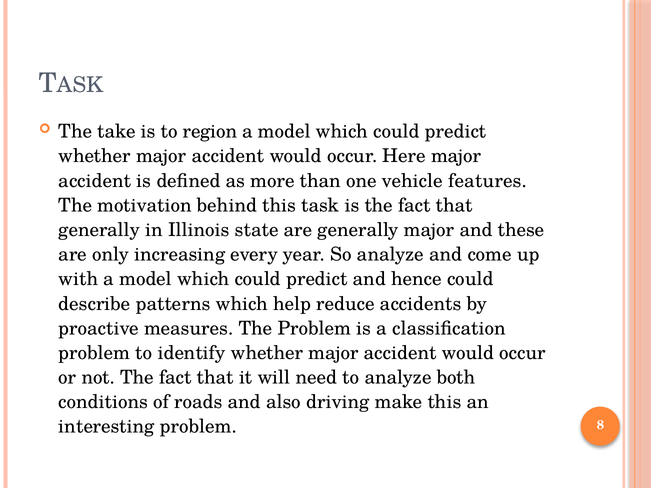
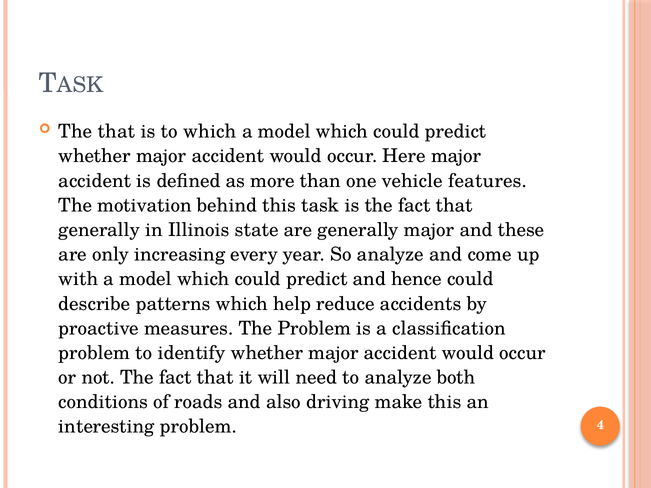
The take: take -> that
to region: region -> which
8: 8 -> 4
